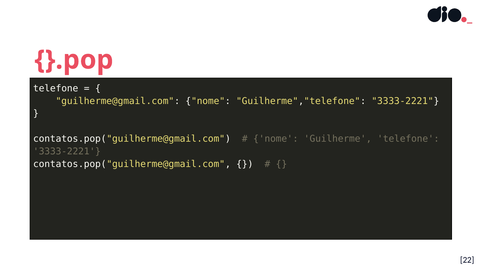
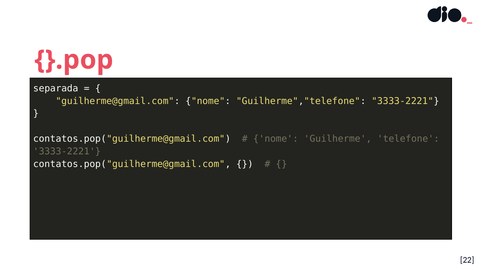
telefone at (56, 89): telefone -> separada
